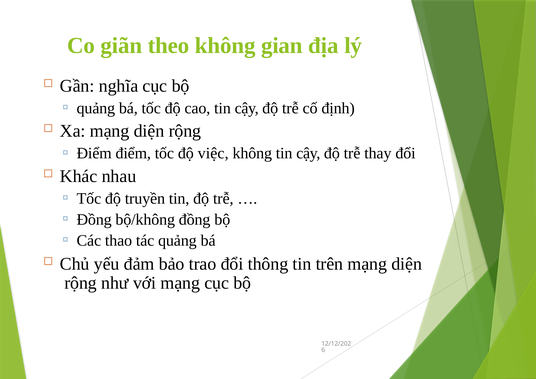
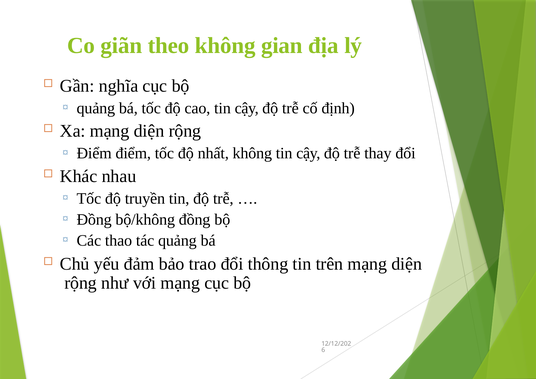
việc: việc -> nhất
